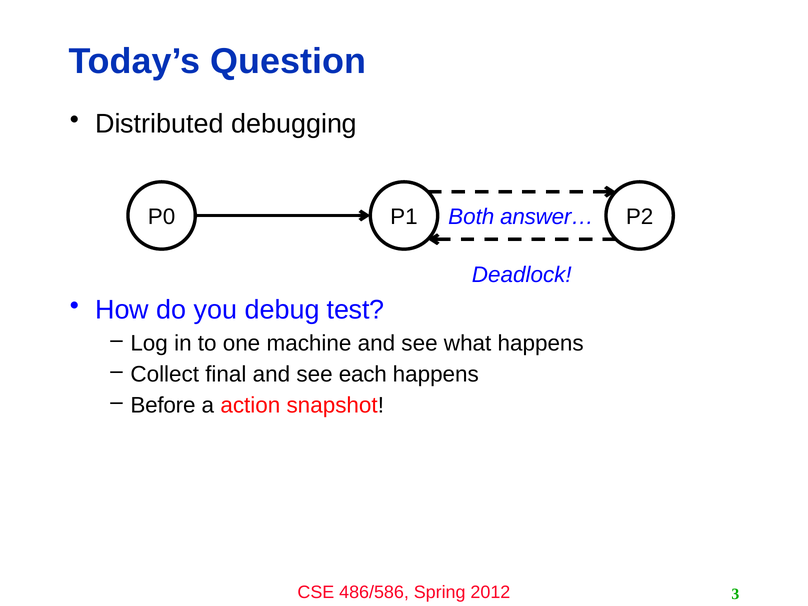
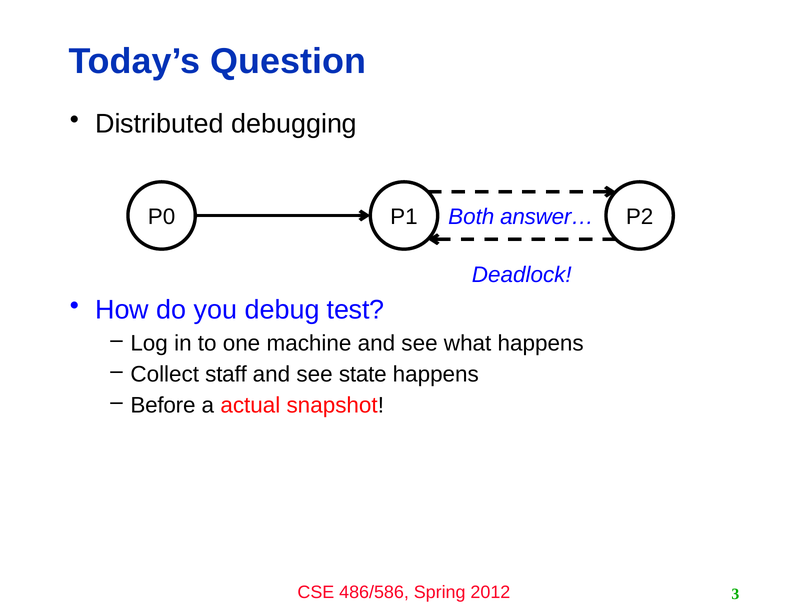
final: final -> staff
each: each -> state
action: action -> actual
